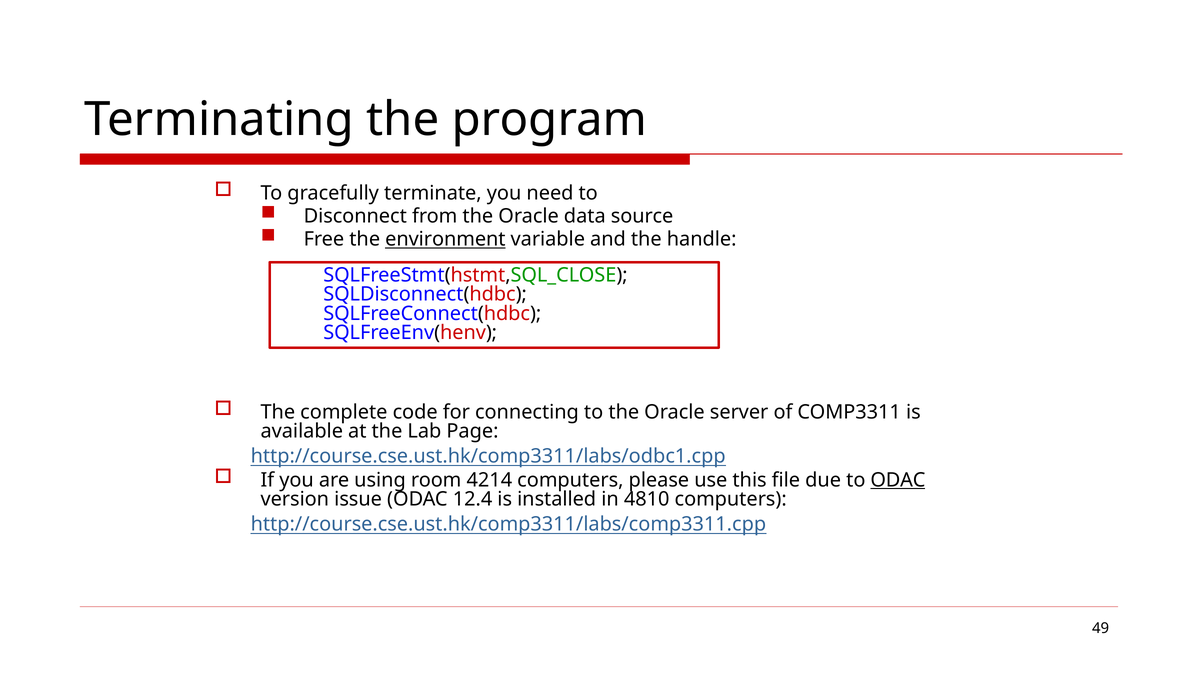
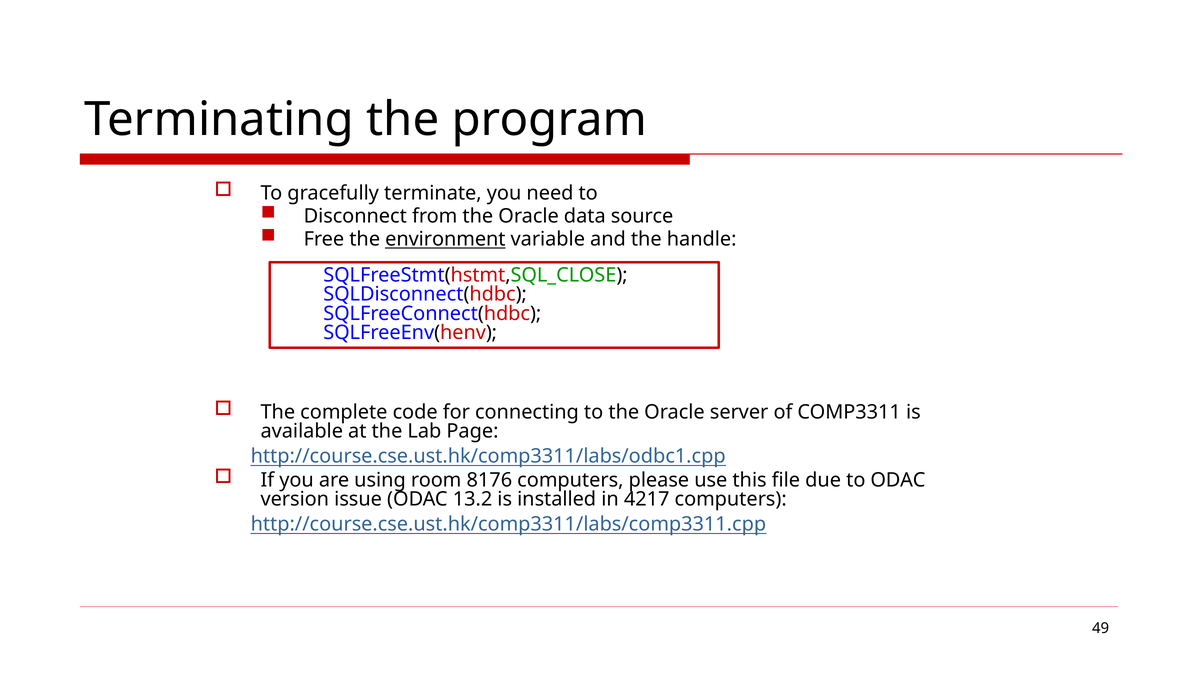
4214: 4214 -> 8176
ODAC at (898, 480) underline: present -> none
12.4: 12.4 -> 13.2
4810: 4810 -> 4217
